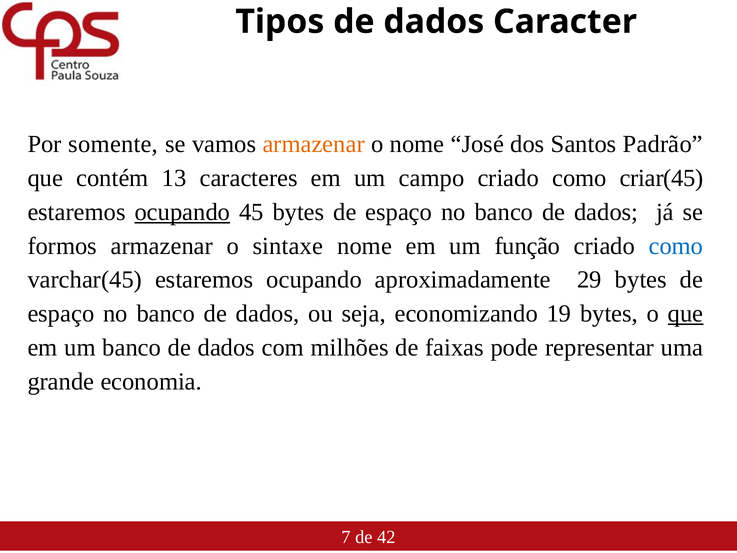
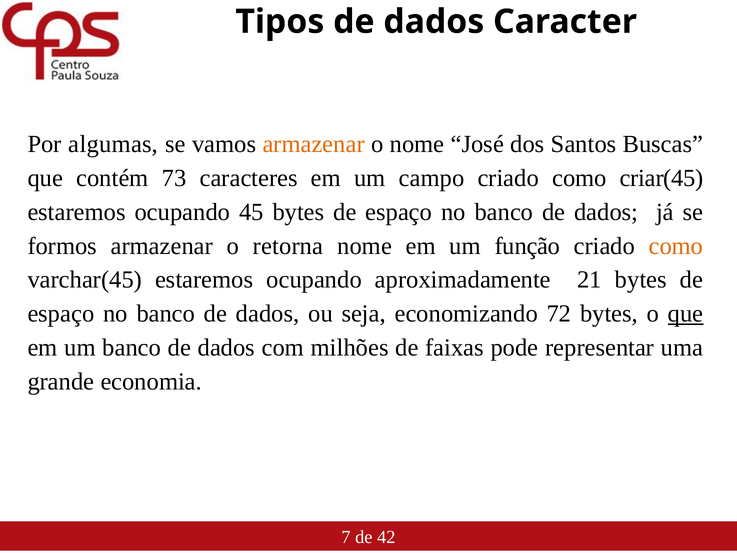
somente: somente -> algumas
Padrão: Padrão -> Buscas
13: 13 -> 73
ocupando at (182, 212) underline: present -> none
sintaxe: sintaxe -> retorna
como at (676, 246) colour: blue -> orange
29: 29 -> 21
19: 19 -> 72
